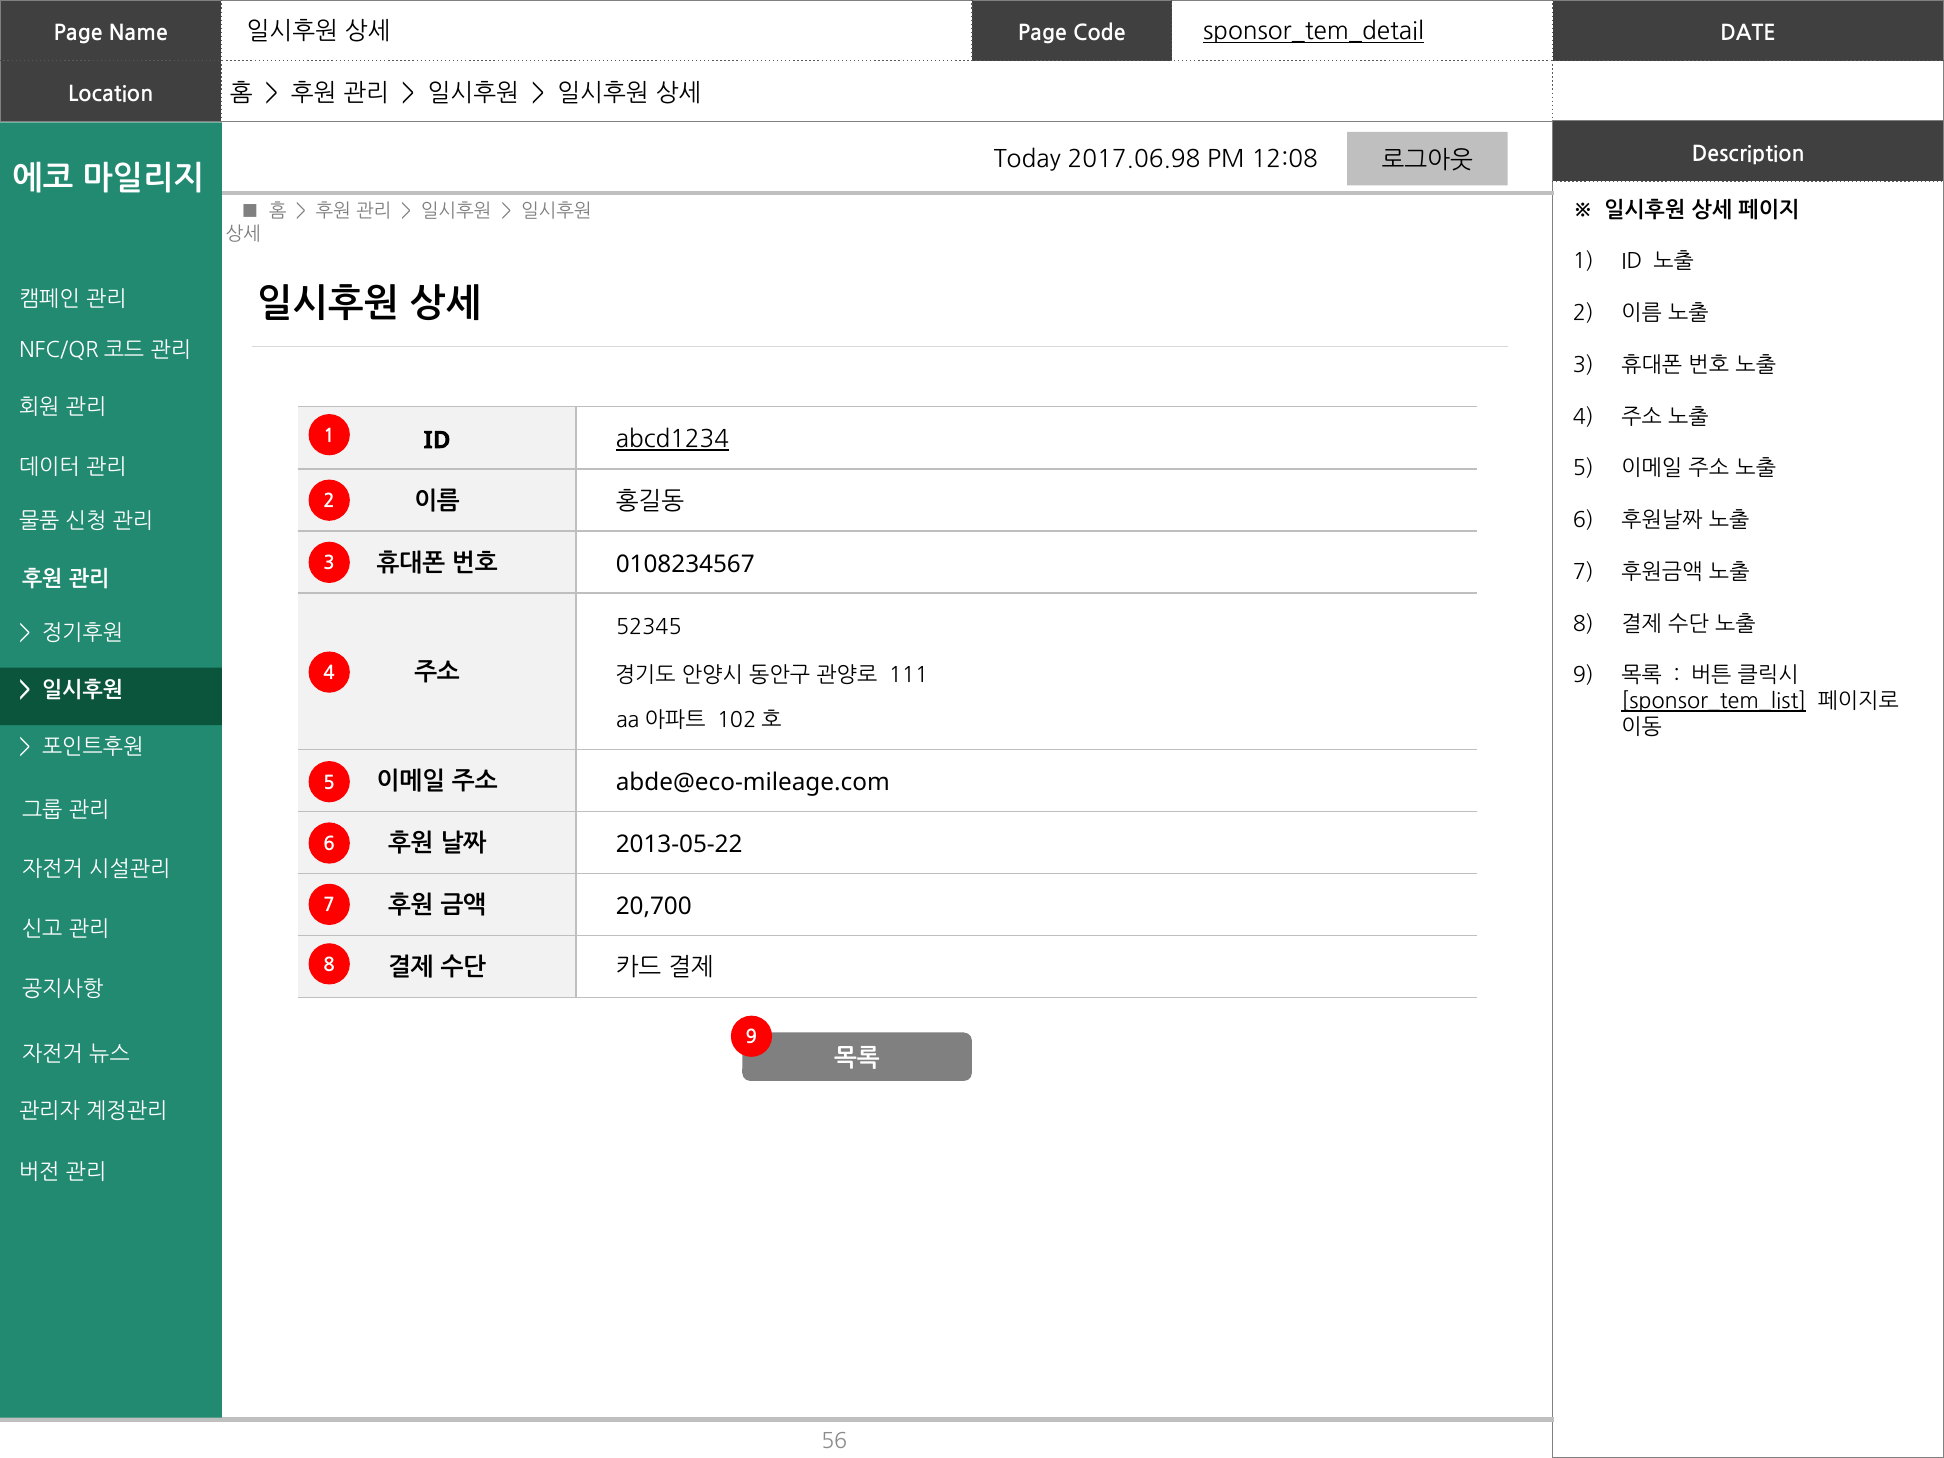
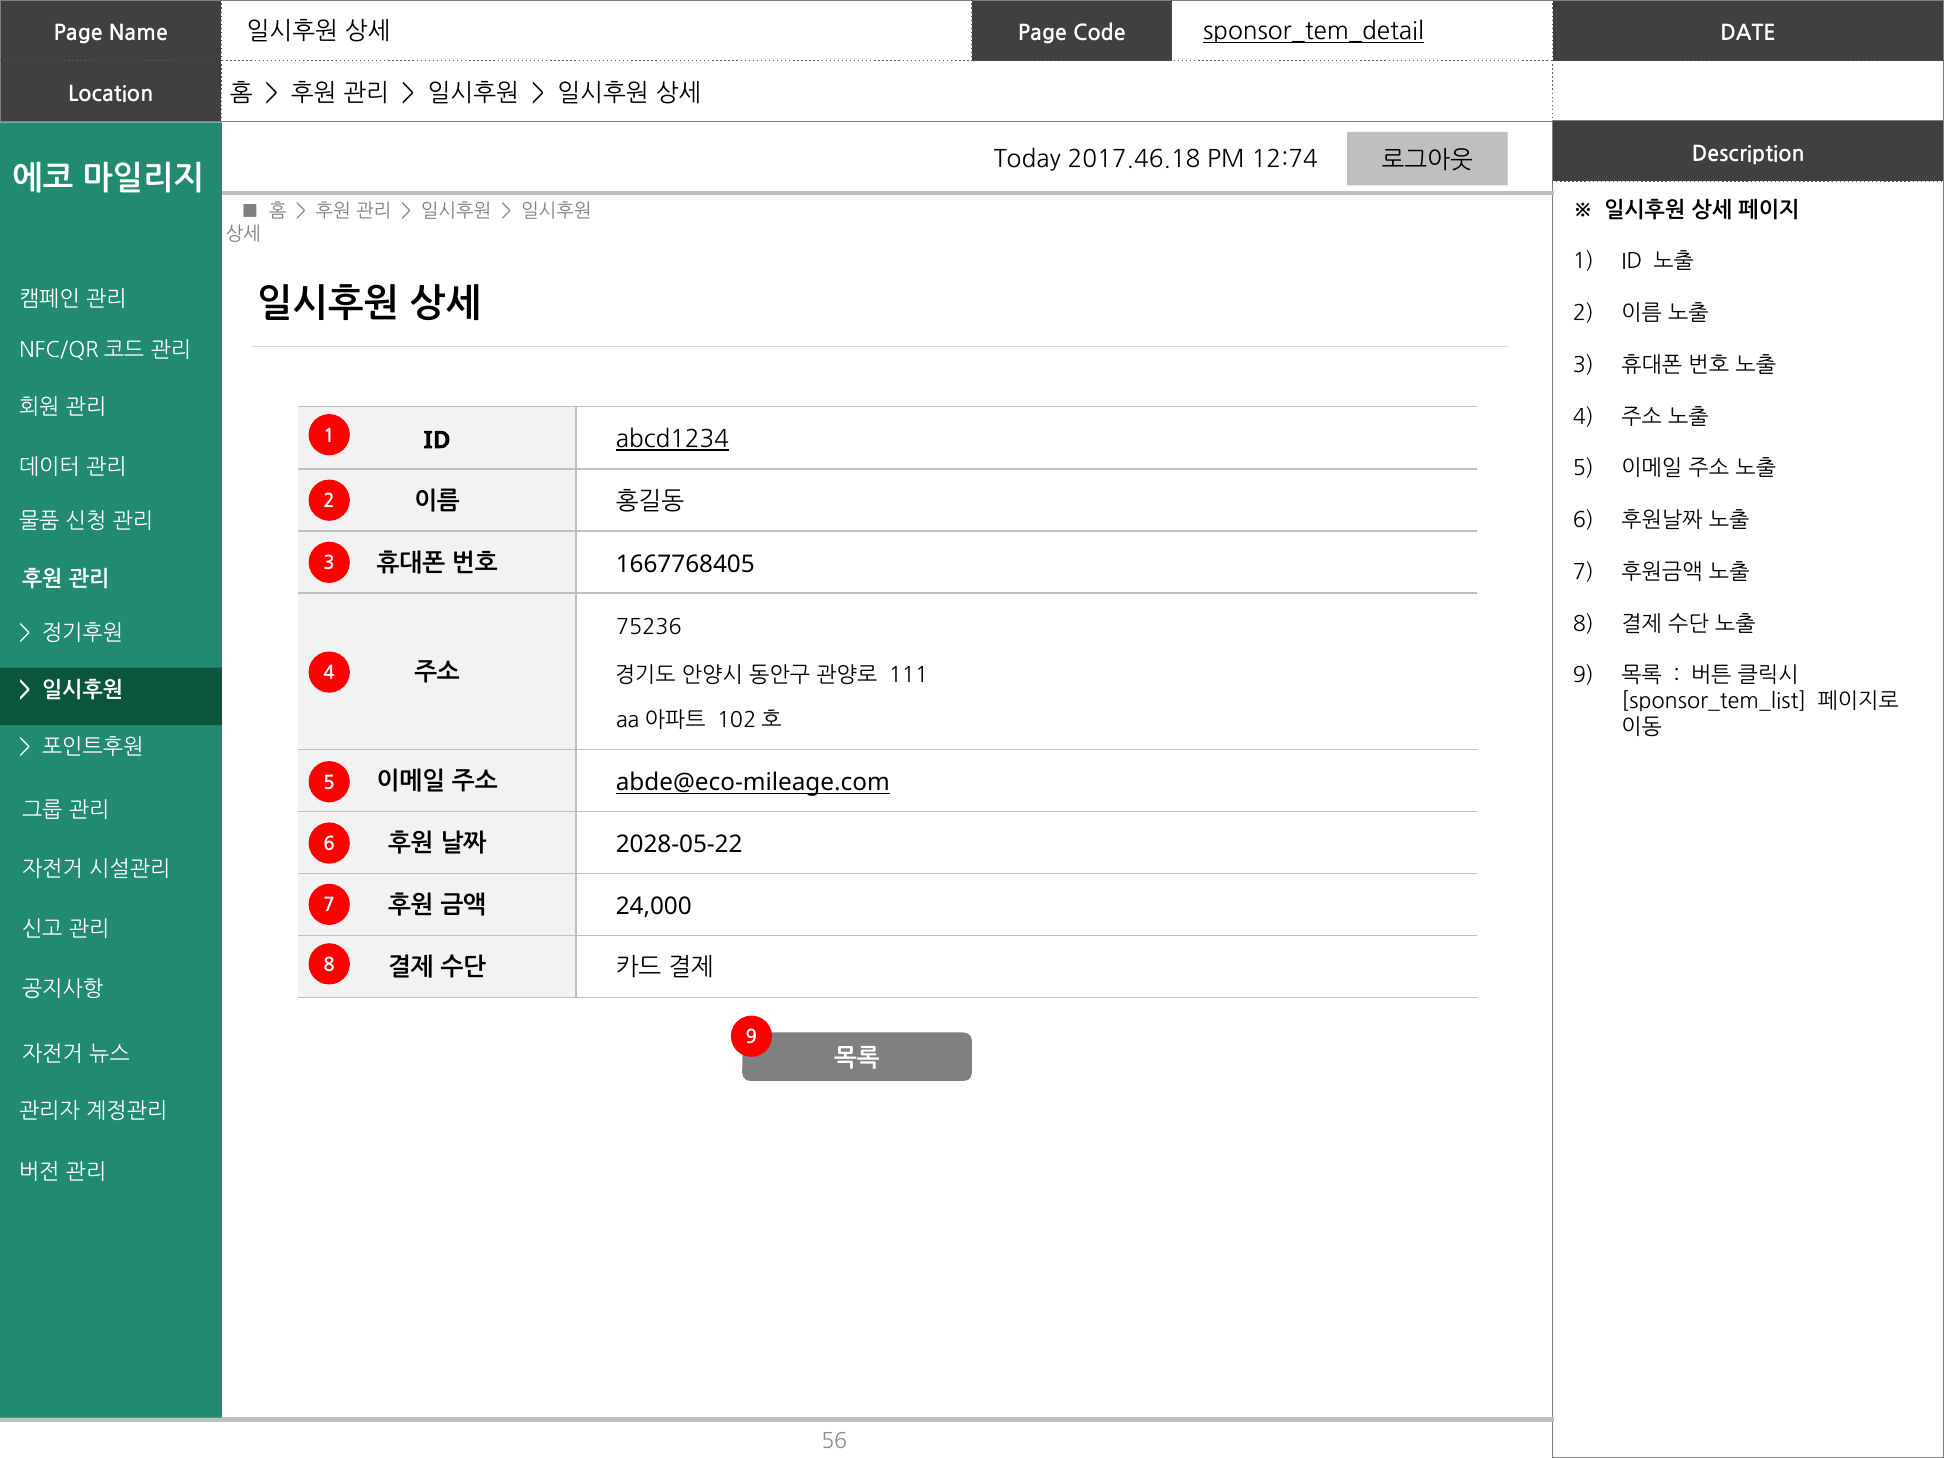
2017.06.98: 2017.06.98 -> 2017.46.18
12:08: 12:08 -> 12:74
0108234567: 0108234567 -> 1667768405
52345: 52345 -> 75236
sponsor_tem_list underline: present -> none
abde@eco-mileage.com underline: none -> present
2013-05-22: 2013-05-22 -> 2028-05-22
20,700: 20,700 -> 24,000
